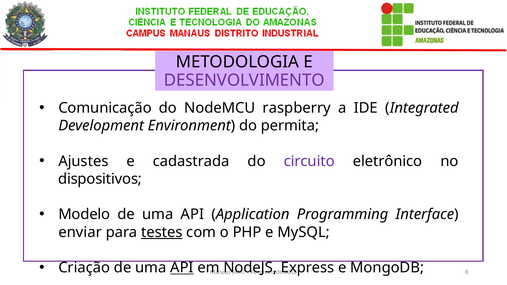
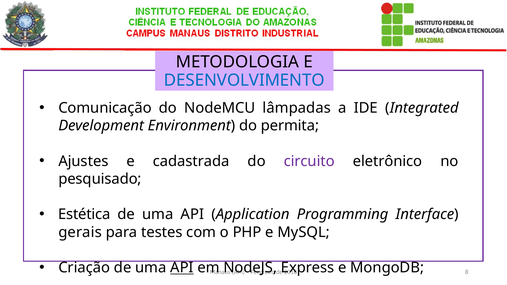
DESENVOLVIMENTO colour: purple -> blue
raspberry: raspberry -> lâmpadas
dispositivos: dispositivos -> pesquisado
Modelo: Modelo -> Estética
enviar: enviar -> gerais
testes underline: present -> none
